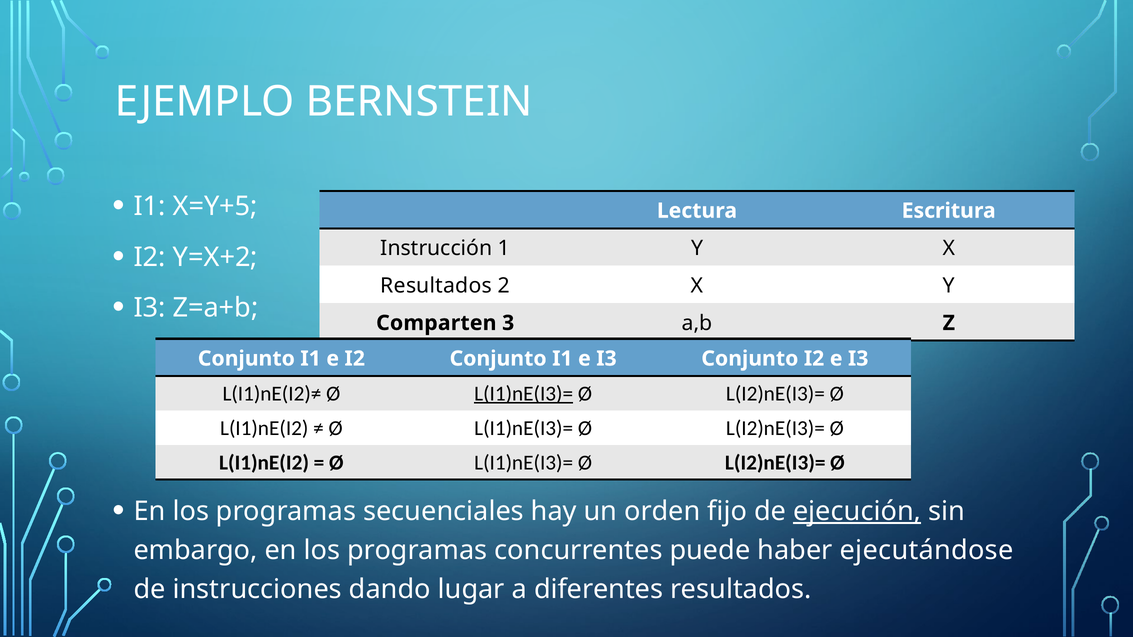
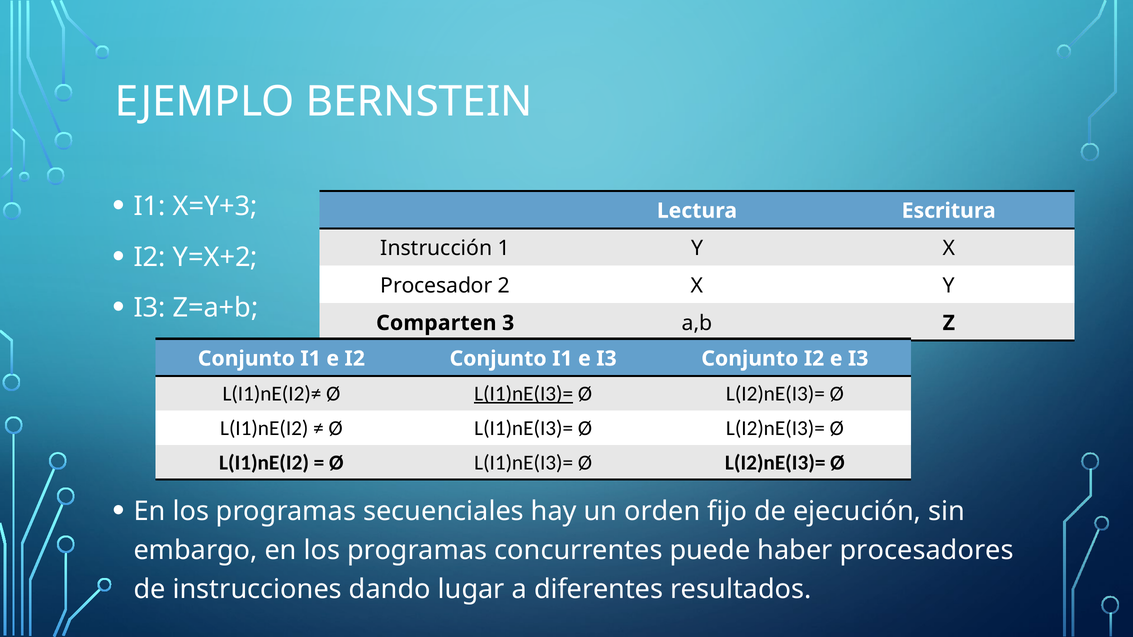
X=Y+5: X=Y+5 -> X=Y+3
Resultados at (436, 286): Resultados -> Procesador
ejecución underline: present -> none
ejecutándose: ejecutándose -> procesadores
